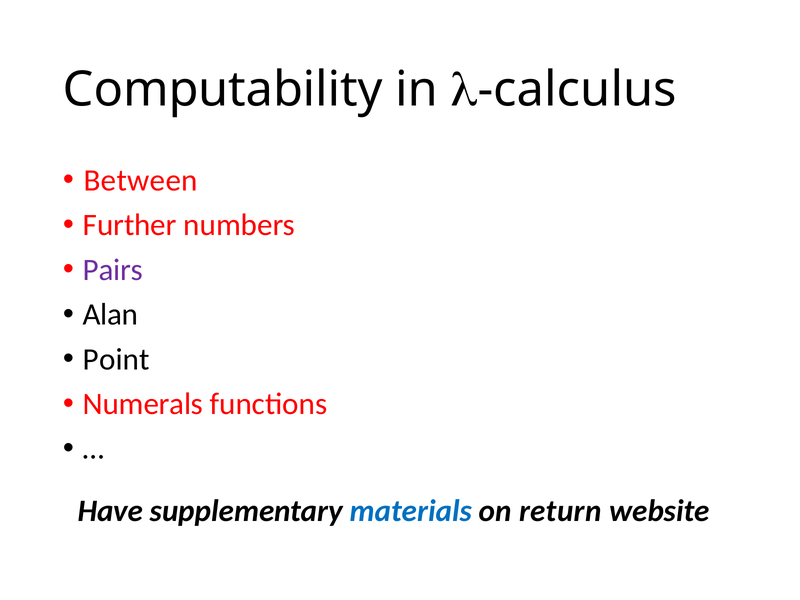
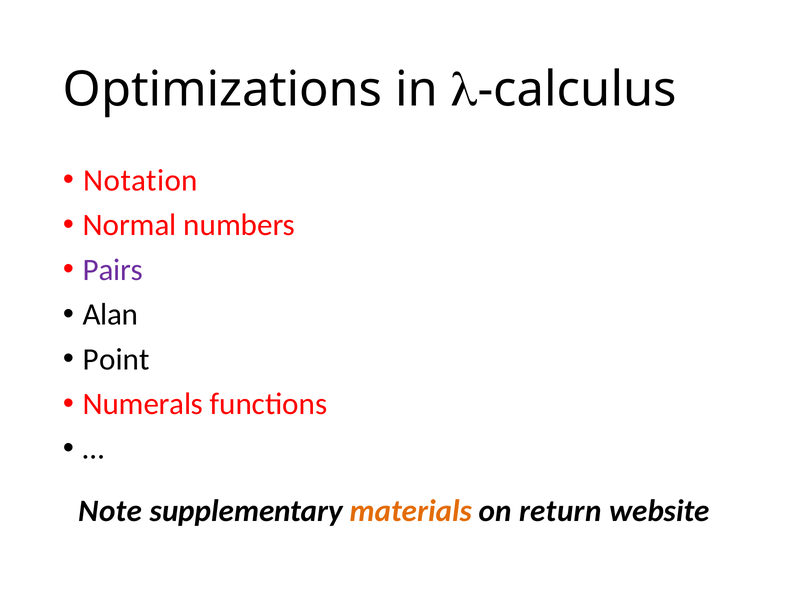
Computability: Computability -> Optimizations
Between: Between -> Notation
Further: Further -> Normal
Have: Have -> Note
materials colour: blue -> orange
